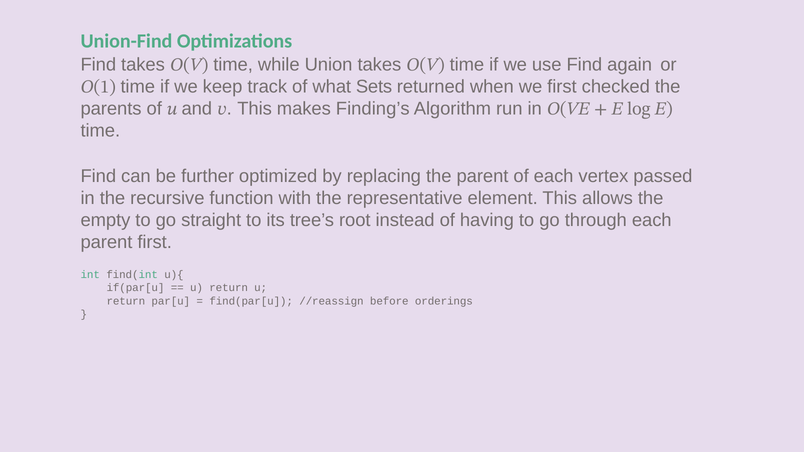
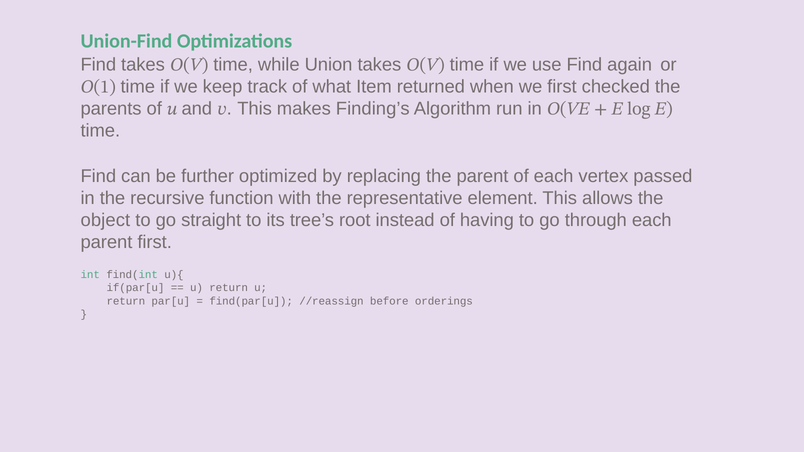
Sets: Sets -> Item
empty: empty -> object
